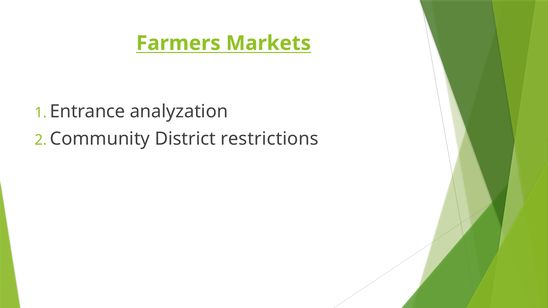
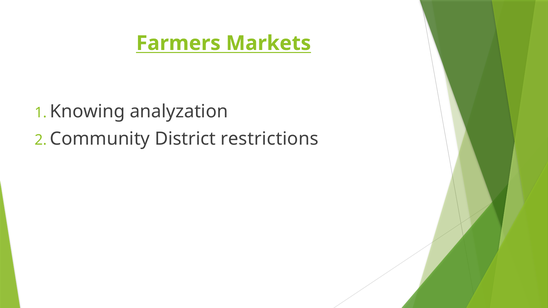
Entrance: Entrance -> Knowing
